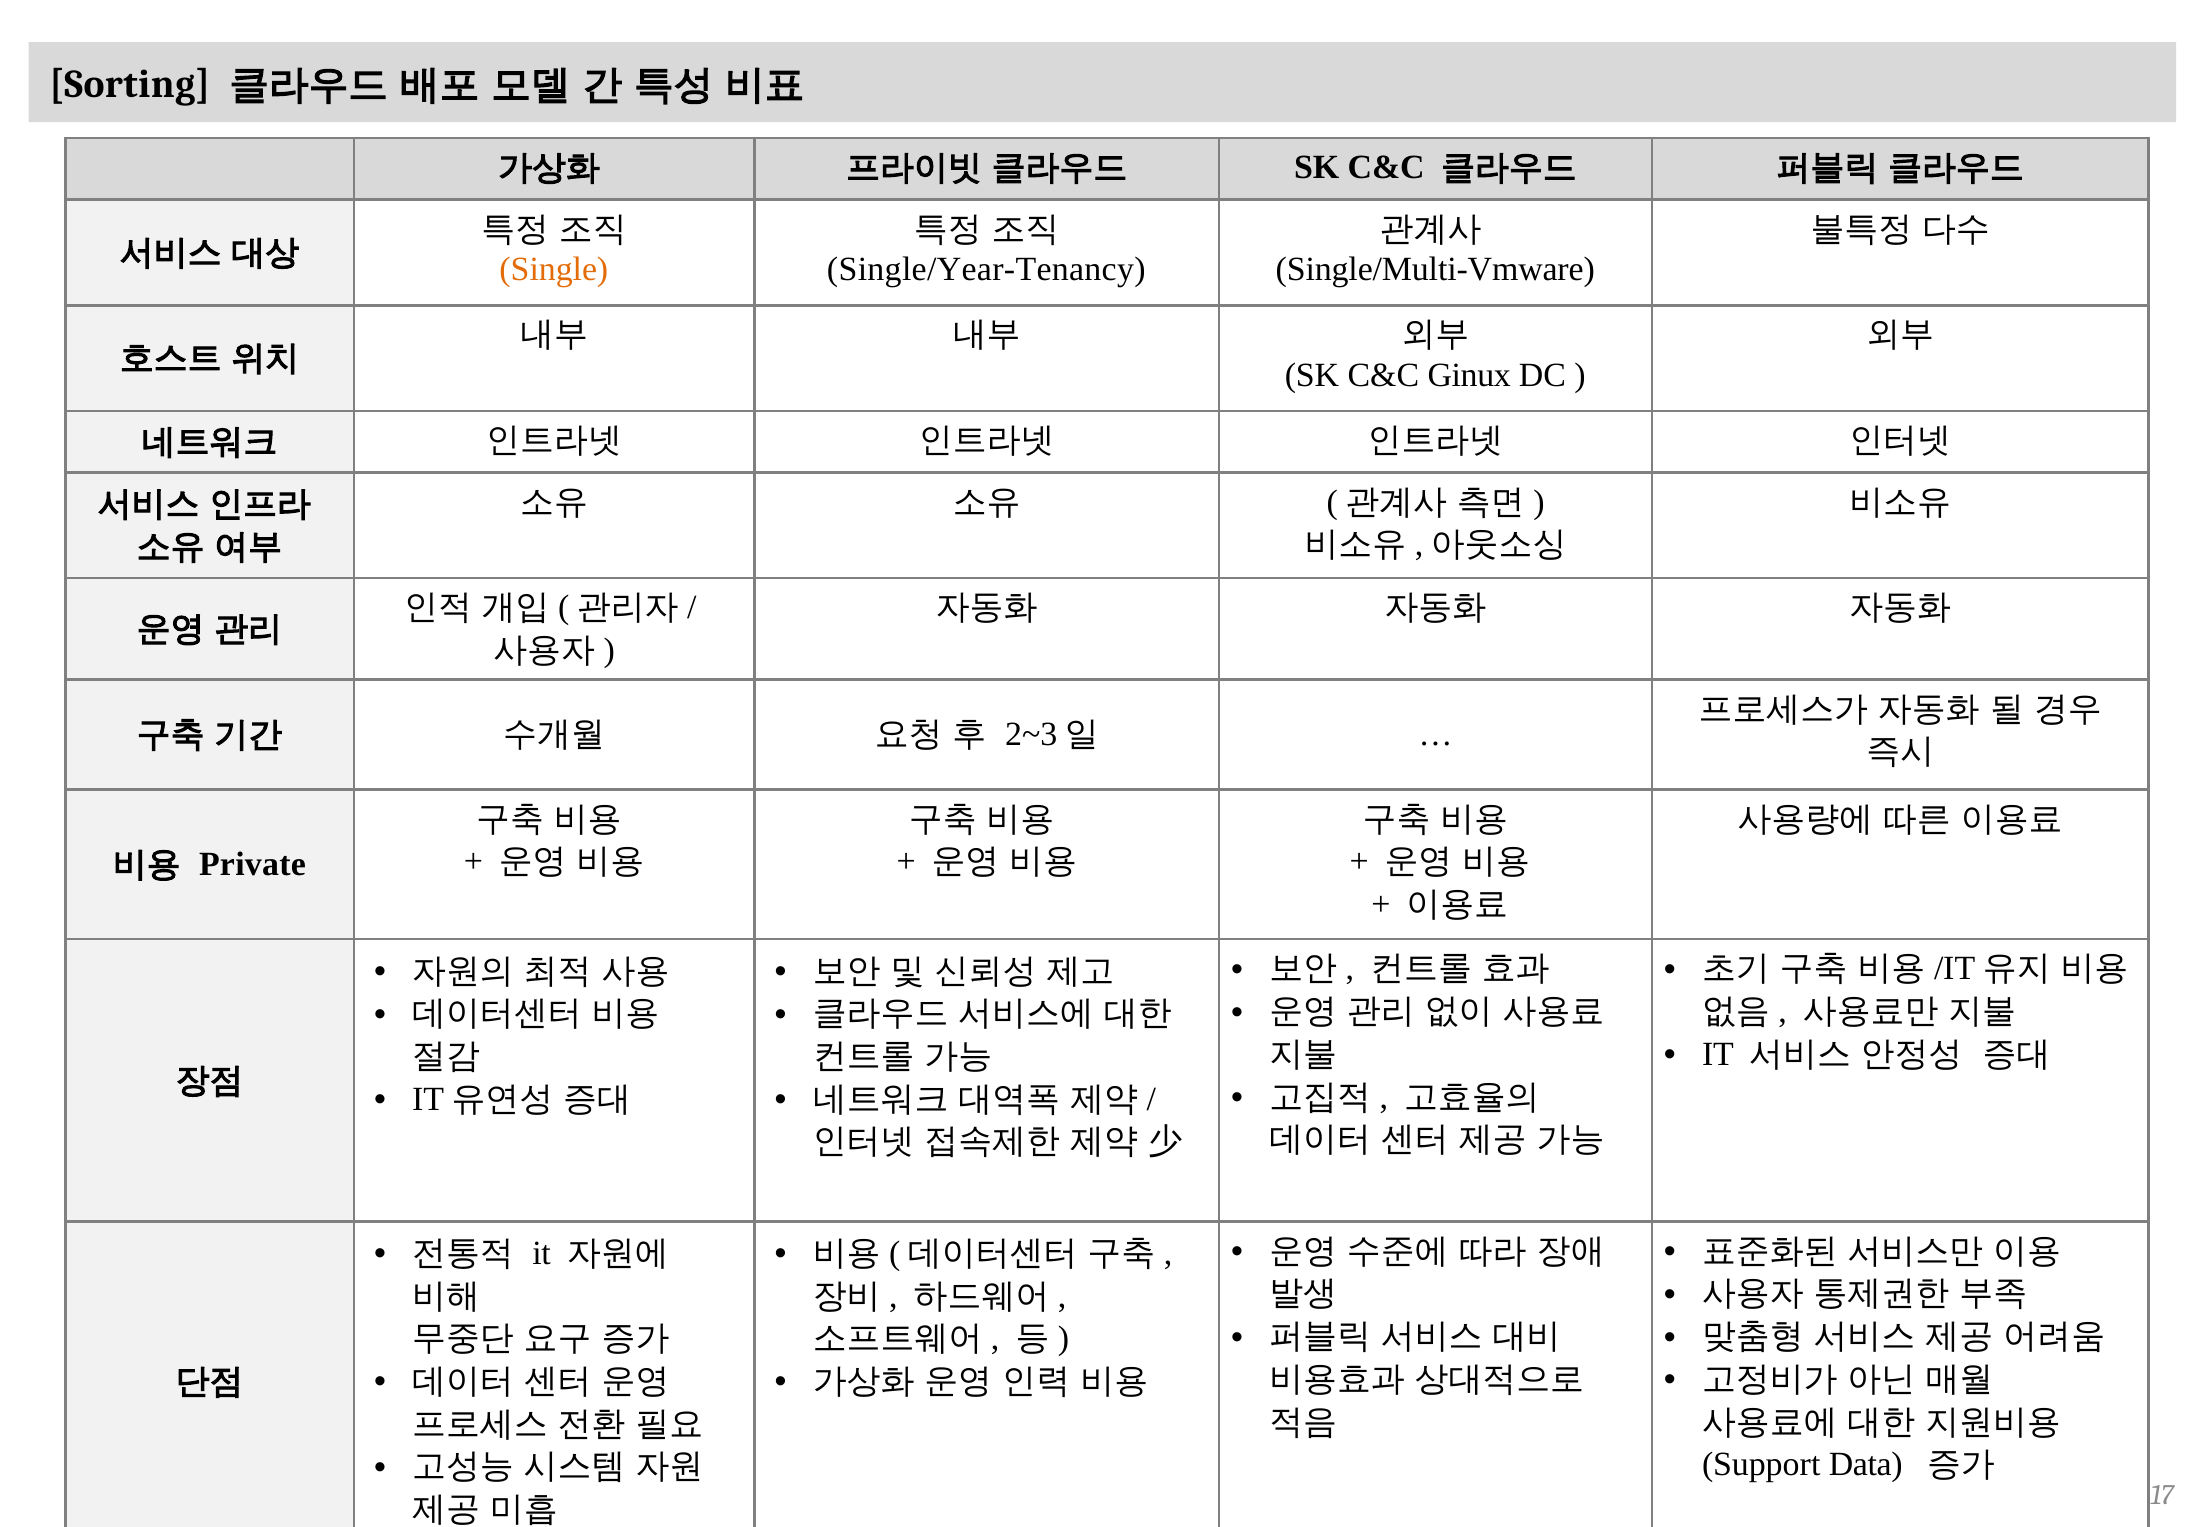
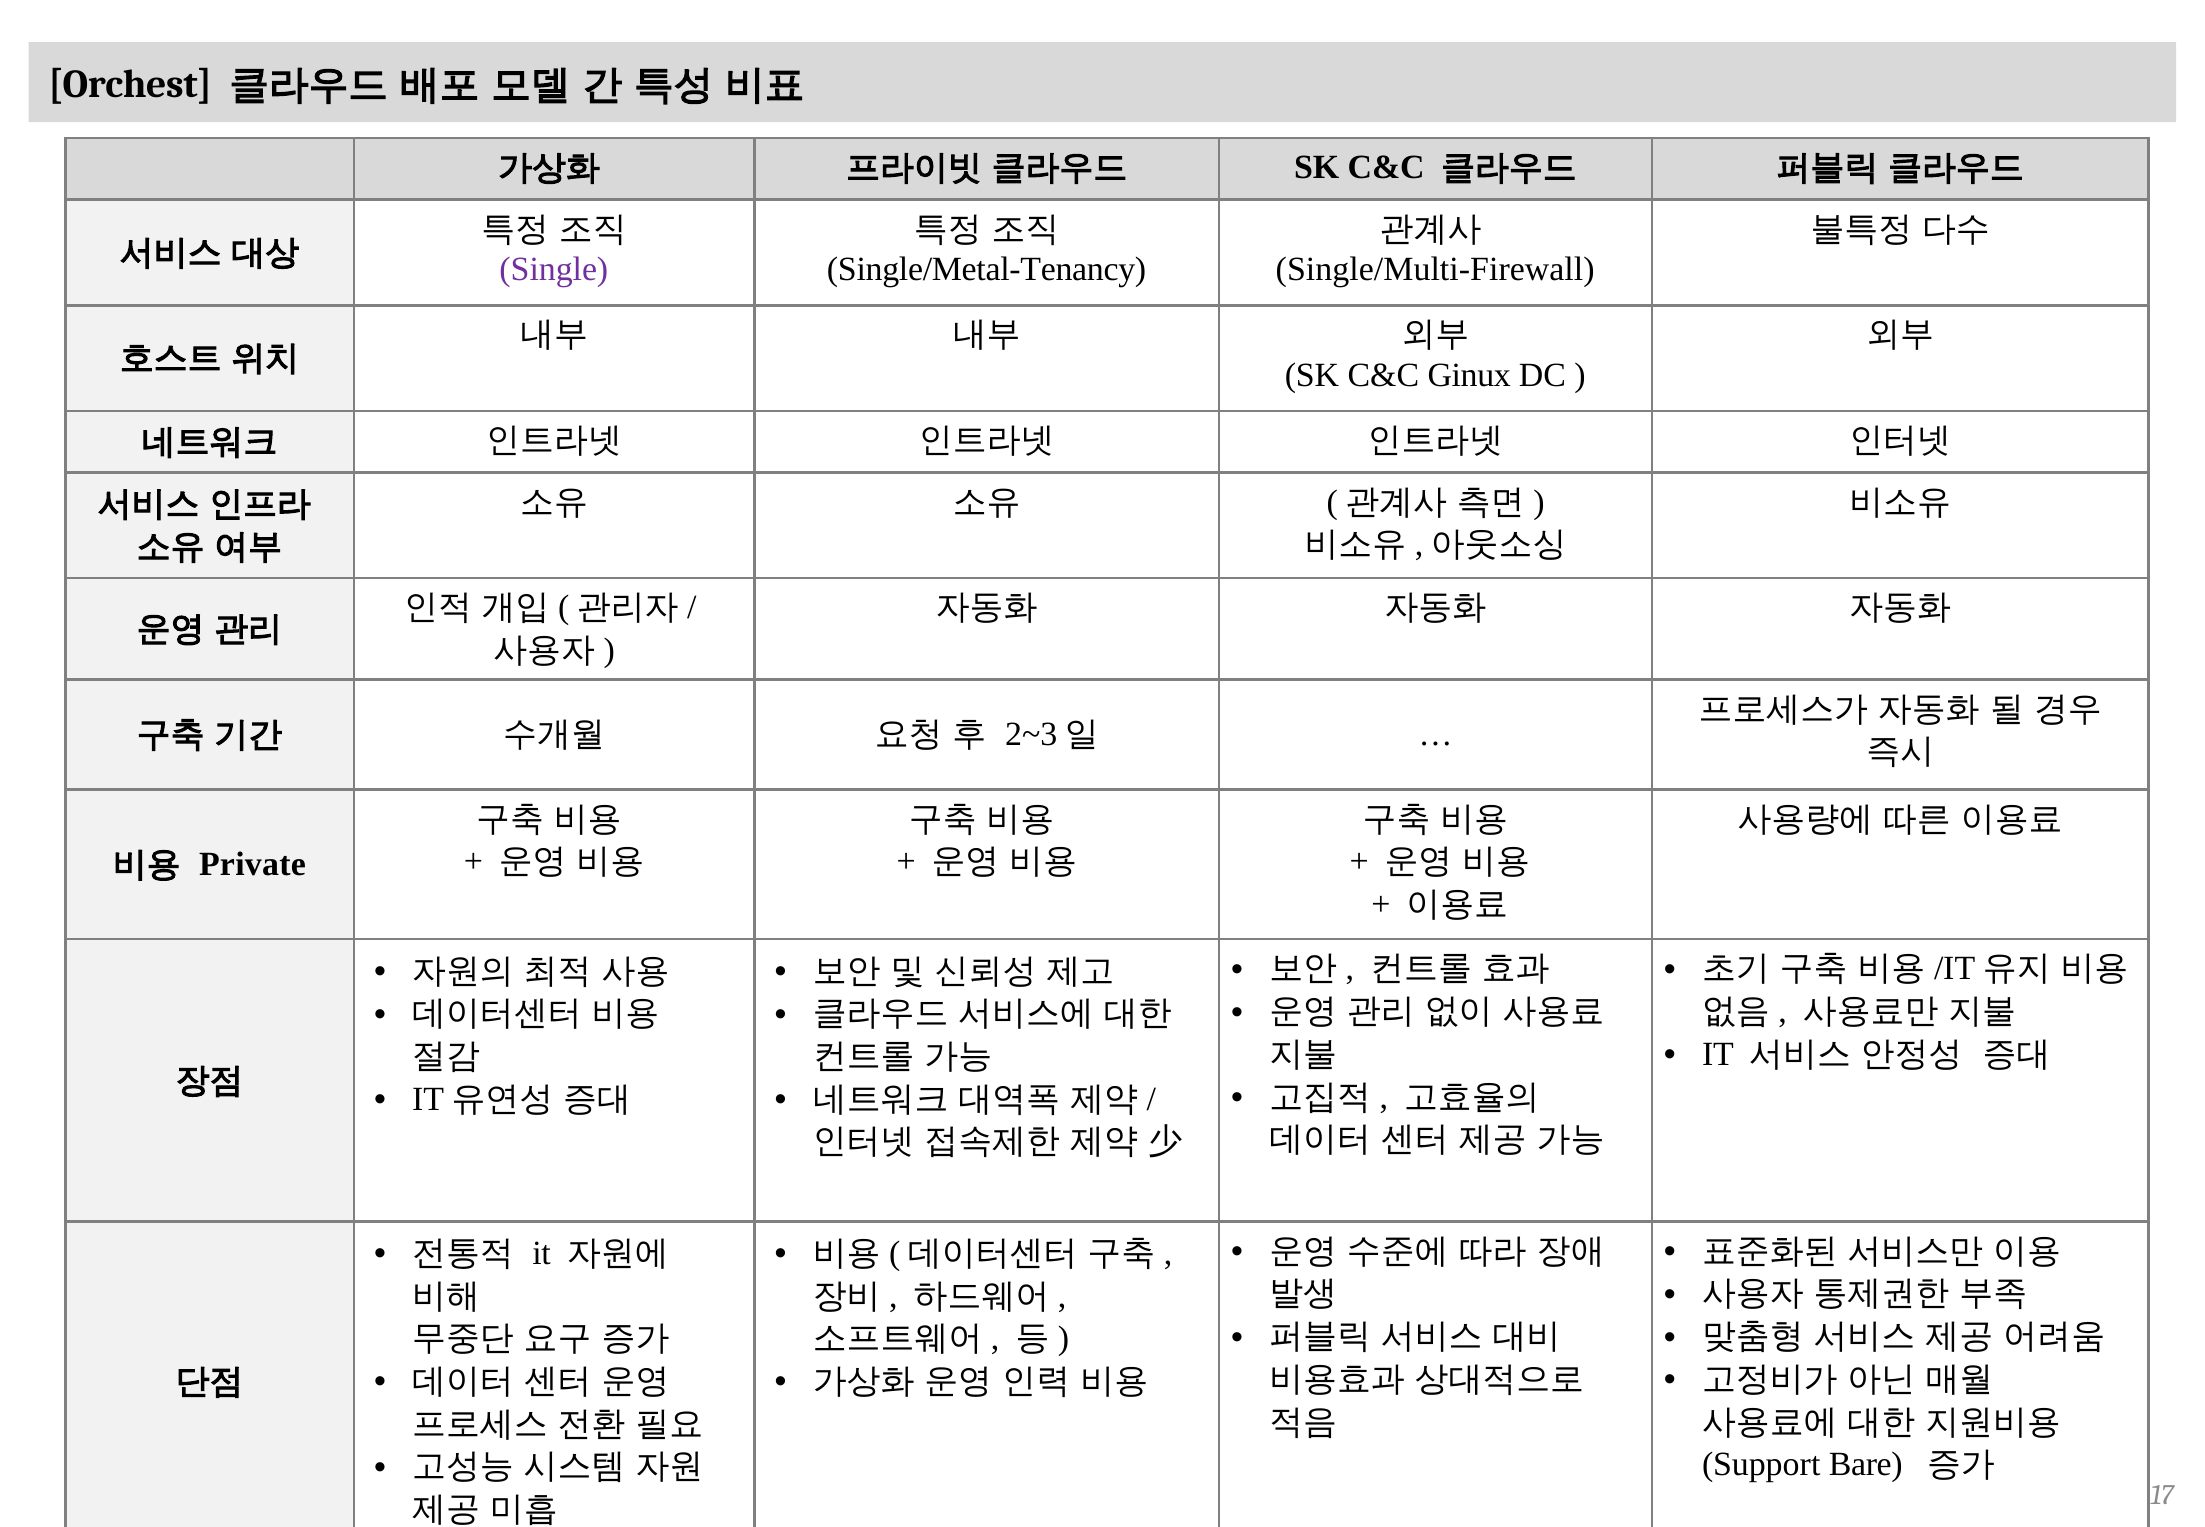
Sorting: Sorting -> Orchest
Single colour: orange -> purple
Single/Year-Tenancy: Single/Year-Tenancy -> Single/Metal-Tenancy
Single/Multi-Vmware: Single/Multi-Vmware -> Single/Multi-Firewall
Data: Data -> Bare
